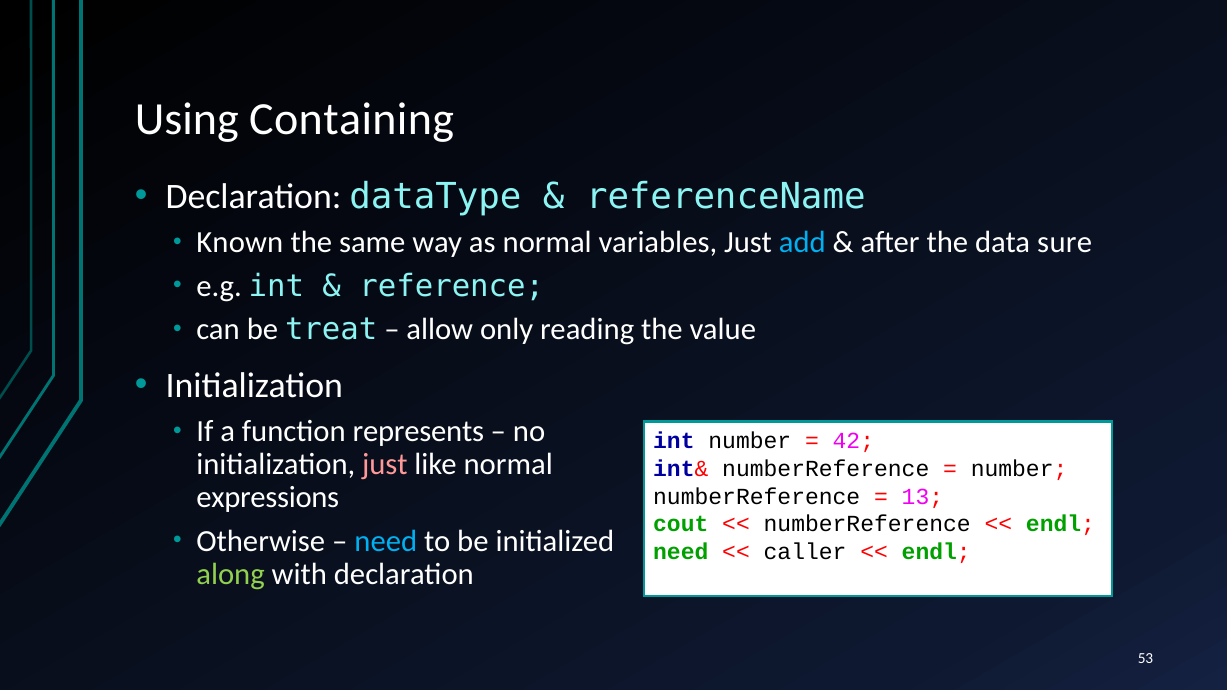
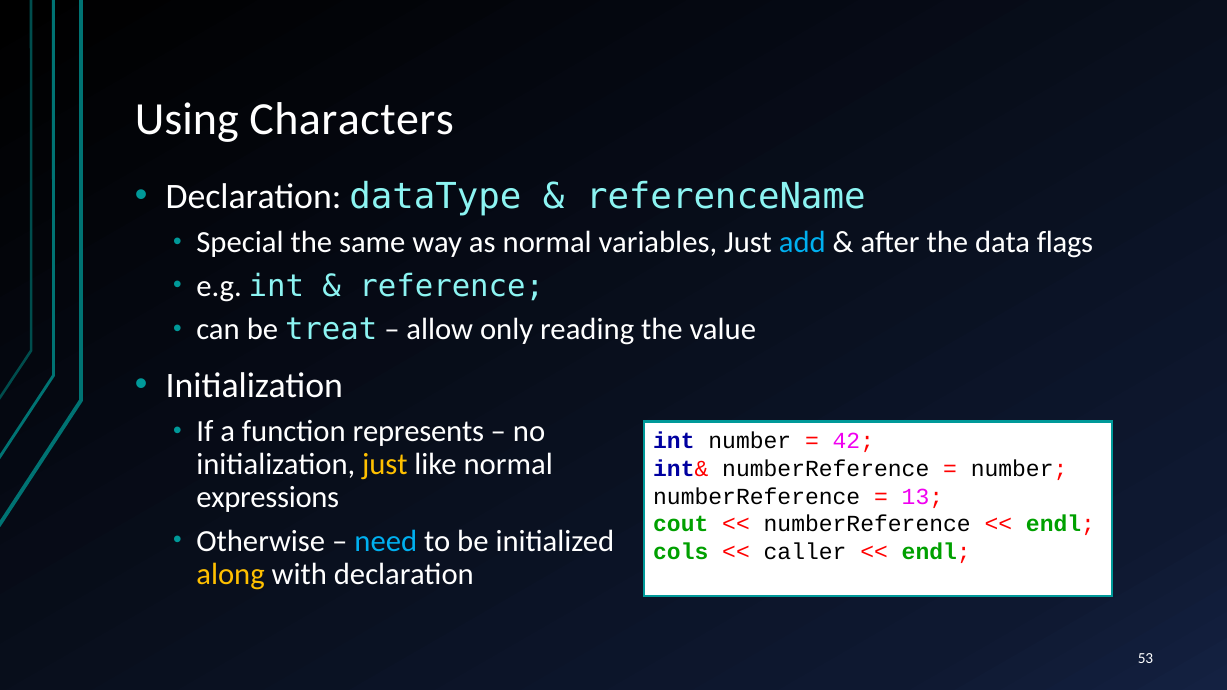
Containing: Containing -> Characters
Known: Known -> Special
sure: sure -> flags
just at (385, 465) colour: pink -> yellow
need at (681, 552): need -> cols
along colour: light green -> yellow
